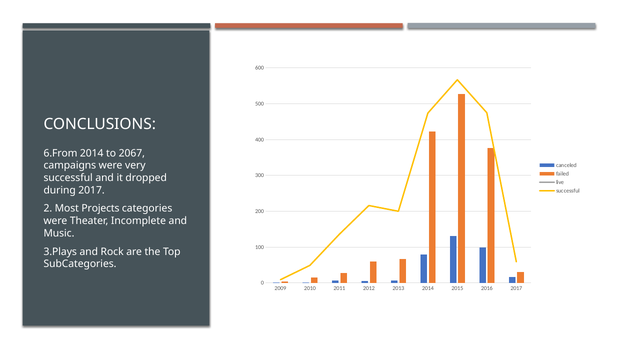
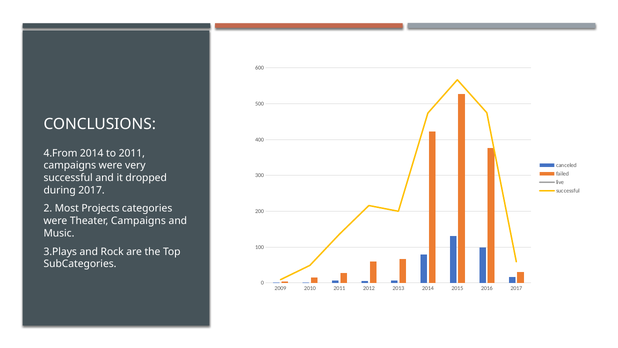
6.From: 6.From -> 4.From
to 2067: 2067 -> 2011
Theater Incomplete: Incomplete -> Campaigns
